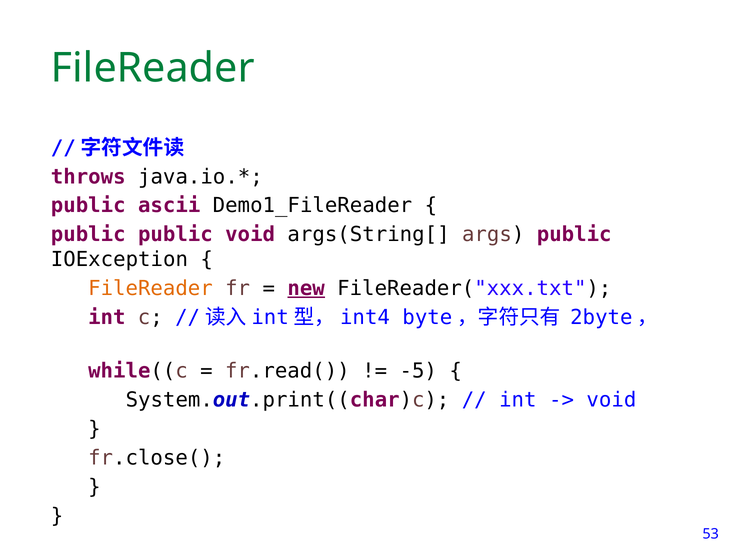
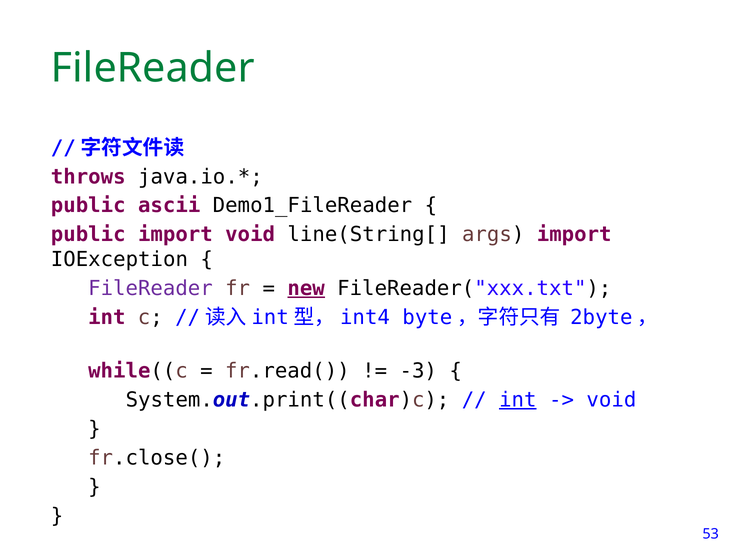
public public: public -> import
args(String[: args(String[ -> line(String[
args public: public -> import
FileReader at (150, 288) colour: orange -> purple
-5: -5 -> -3
int at (518, 400) underline: none -> present
